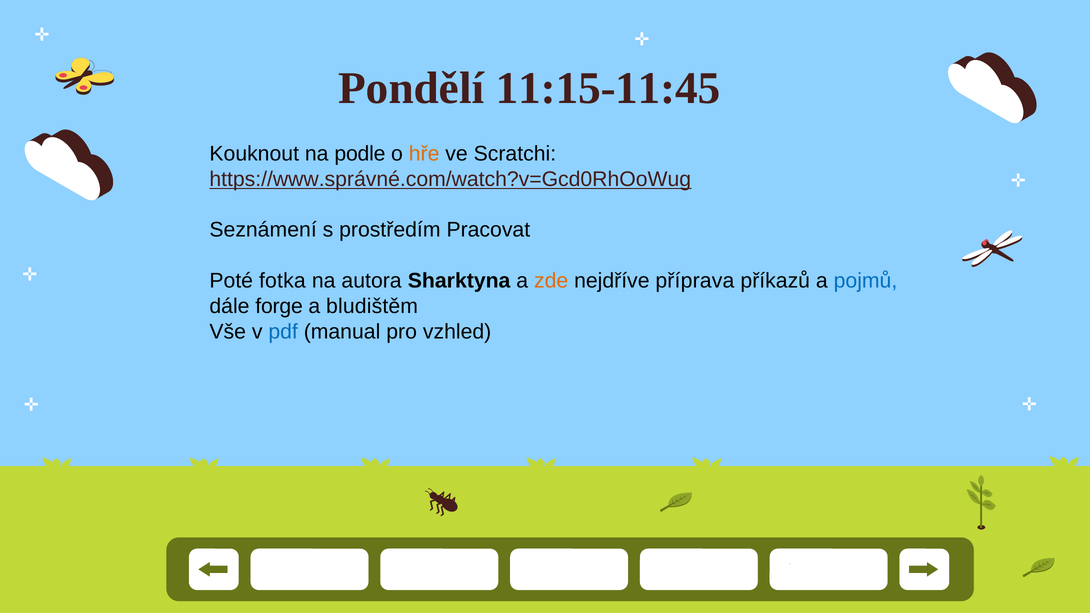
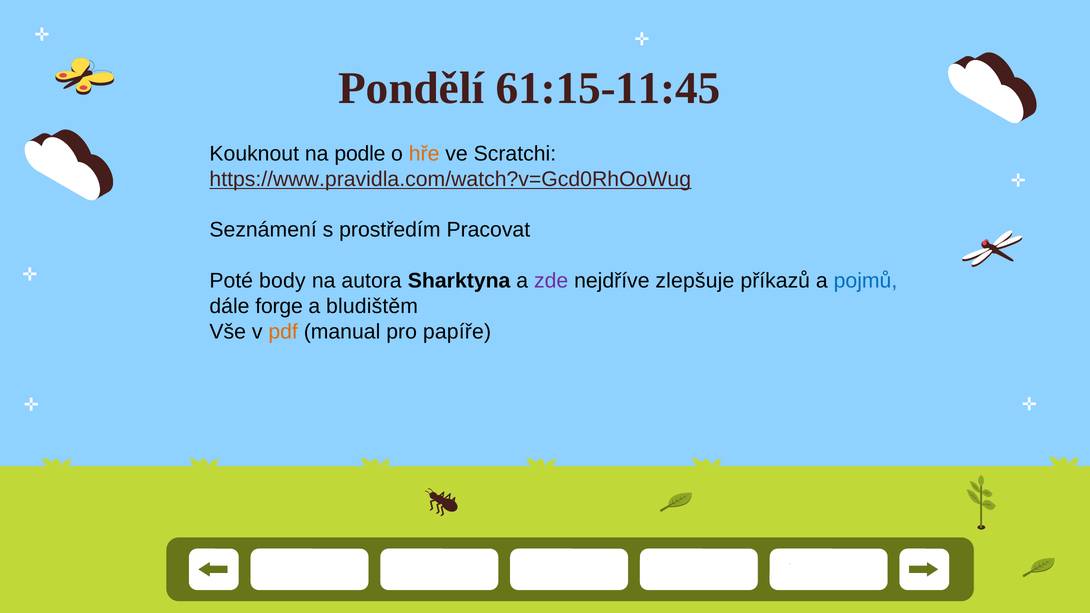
11:15-11:45: 11:15-11:45 -> 61:15-11:45
https://www.správné.com/watch?v=Gcd0RhOoWug: https://www.správné.com/watch?v=Gcd0RhOoWug -> https://www.pravidla.com/watch?v=Gcd0RhOoWug
fotka: fotka -> body
zde colour: orange -> purple
příprava: příprava -> zlepšuje
pdf colour: blue -> orange
vzhled: vzhled -> papíře
